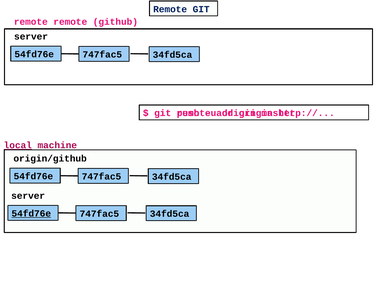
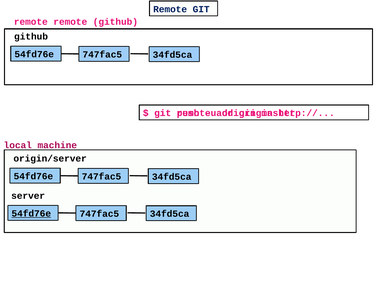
server at (31, 37): server -> github
local underline: present -> none
origin/github: origin/github -> origin/server
